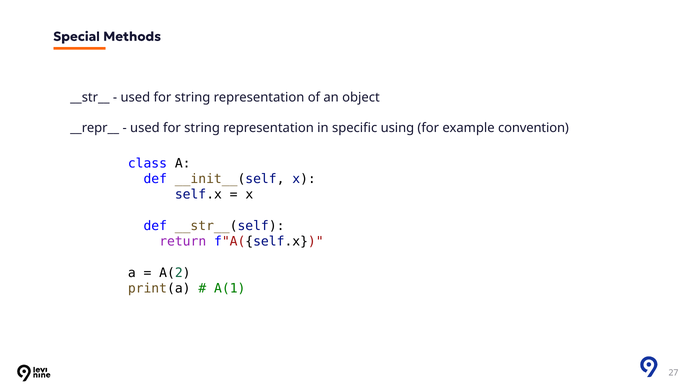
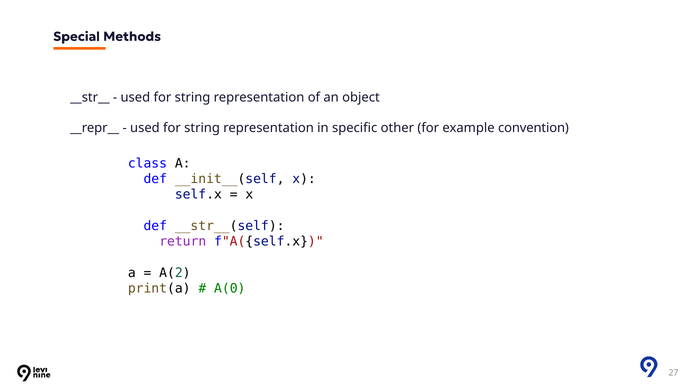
using: using -> other
A(1: A(1 -> A(0
